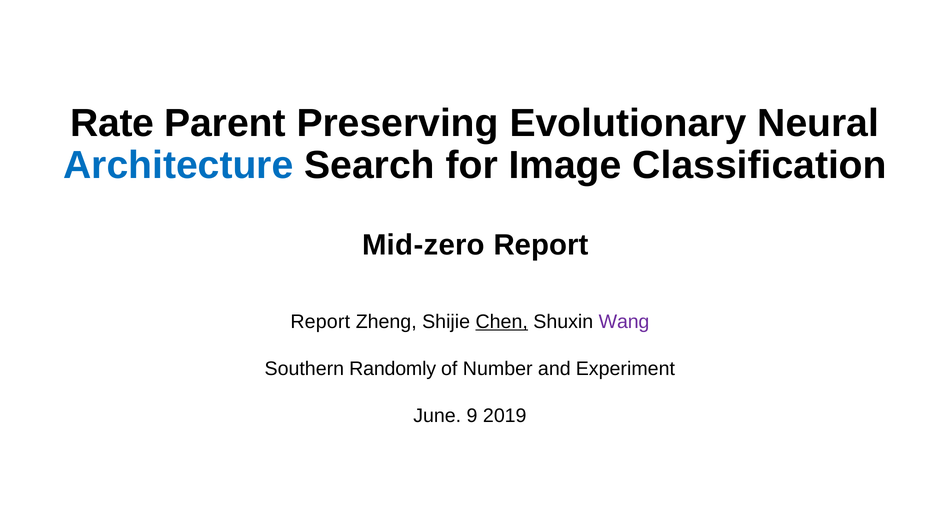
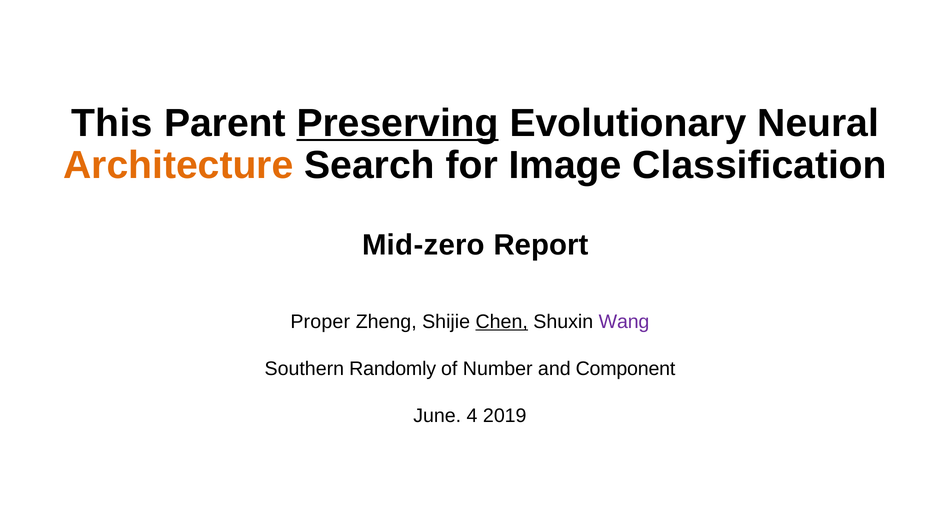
Rate: Rate -> This
Preserving underline: none -> present
Architecture colour: blue -> orange
Report at (320, 322): Report -> Proper
Experiment: Experiment -> Component
9: 9 -> 4
